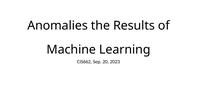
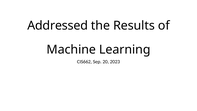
Anomalies: Anomalies -> Addressed
